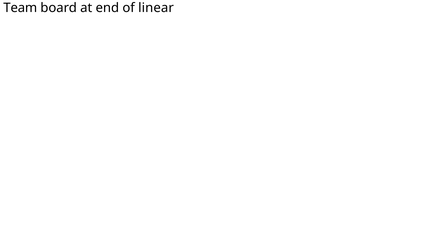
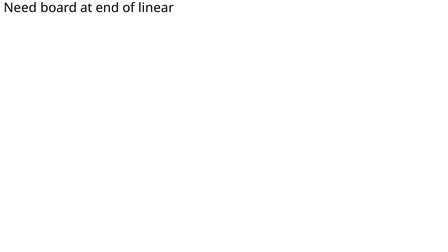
Team: Team -> Need
